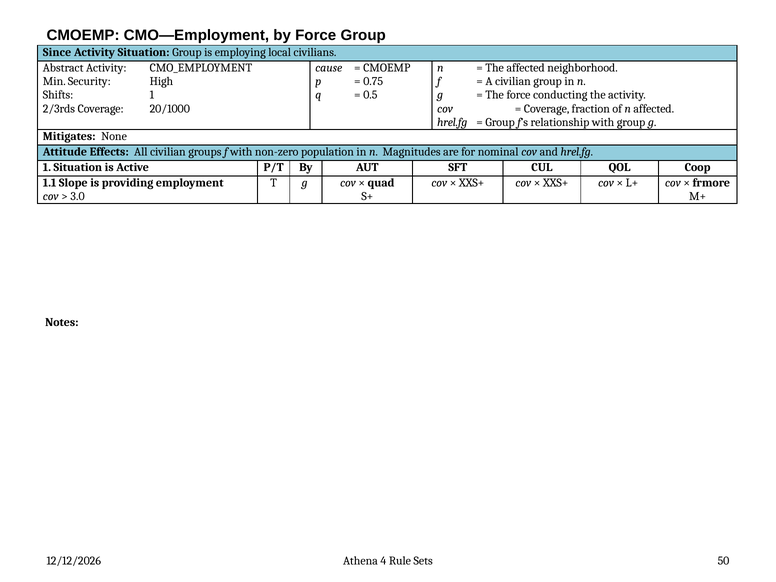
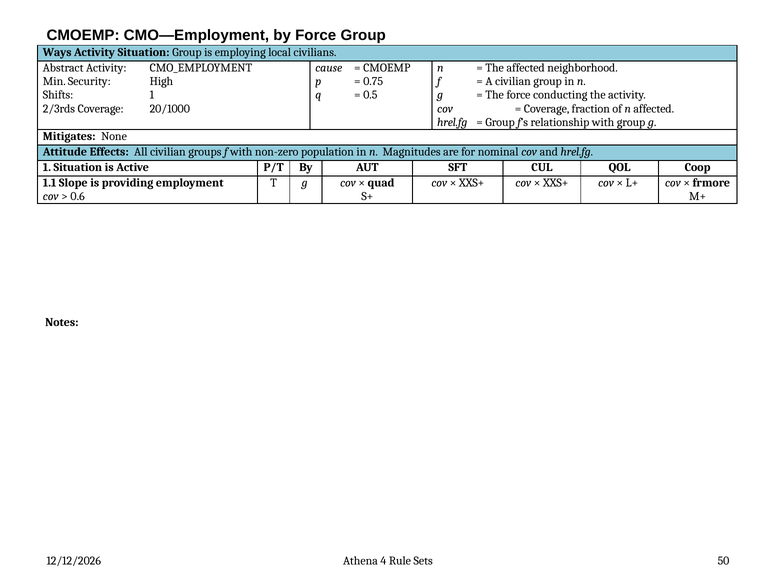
Since: Since -> Ways
3.0: 3.0 -> 0.6
